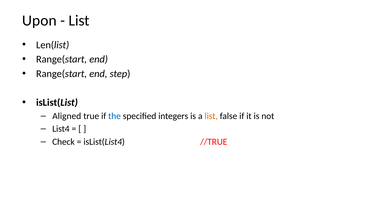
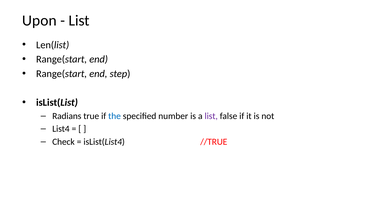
Aligned: Aligned -> Radians
integers: integers -> number
list at (211, 116) colour: orange -> purple
